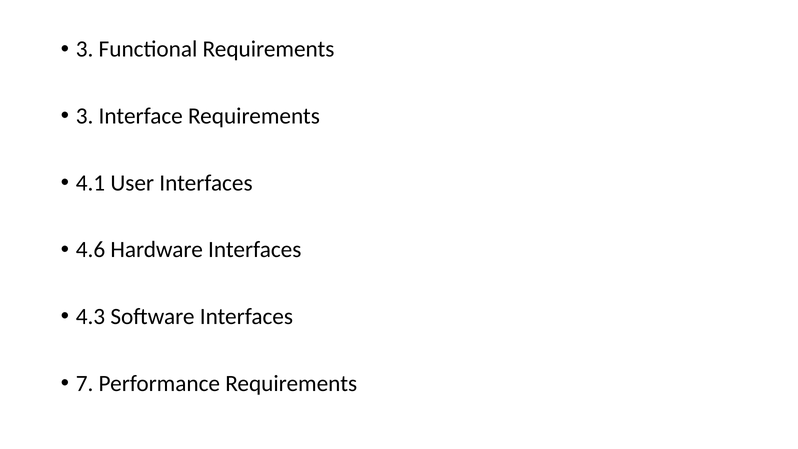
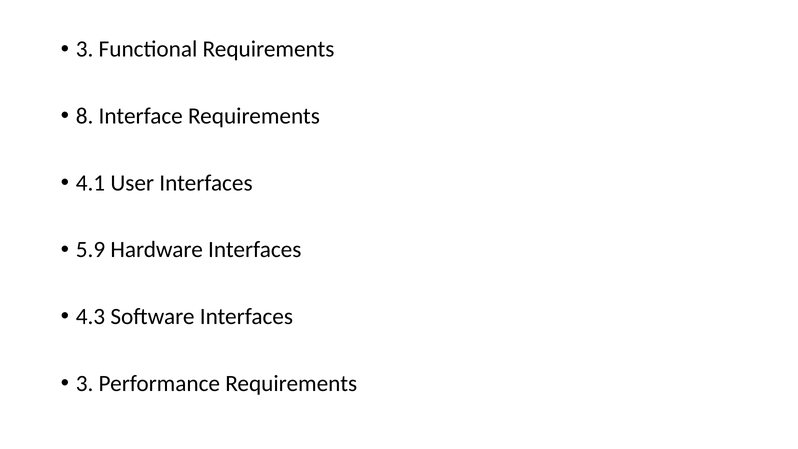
3 at (85, 116): 3 -> 8
4.6: 4.6 -> 5.9
7 at (85, 383): 7 -> 3
